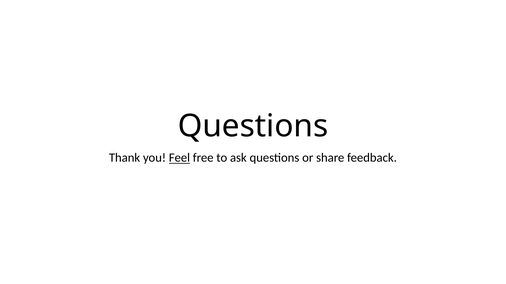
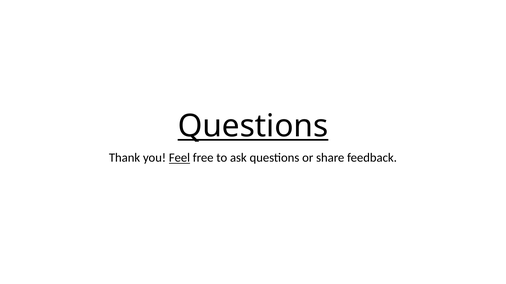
Questions at (253, 126) underline: none -> present
